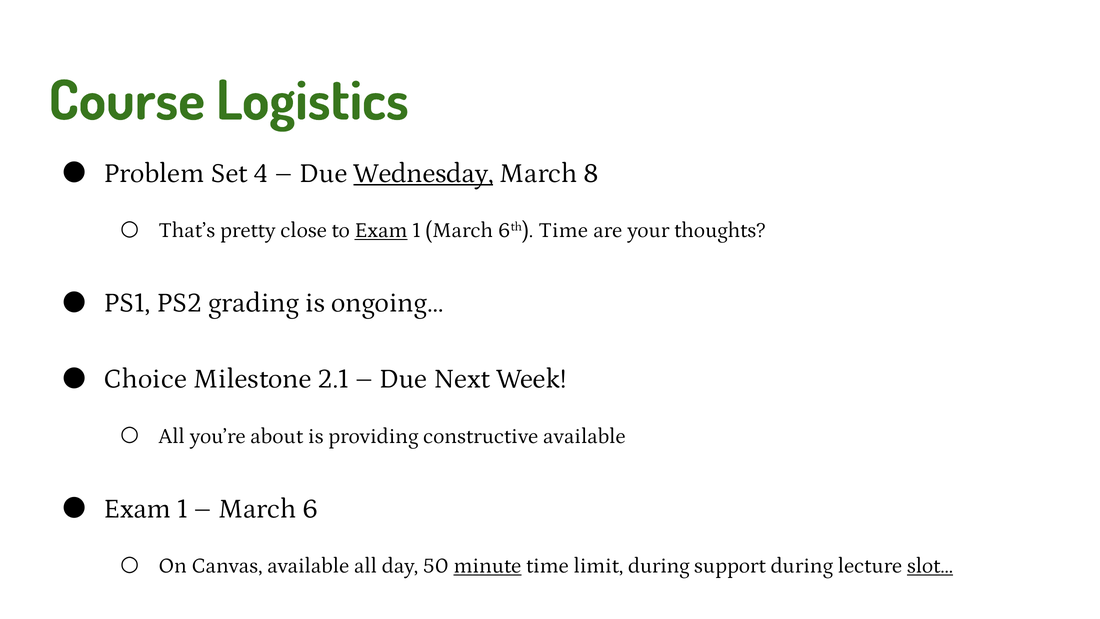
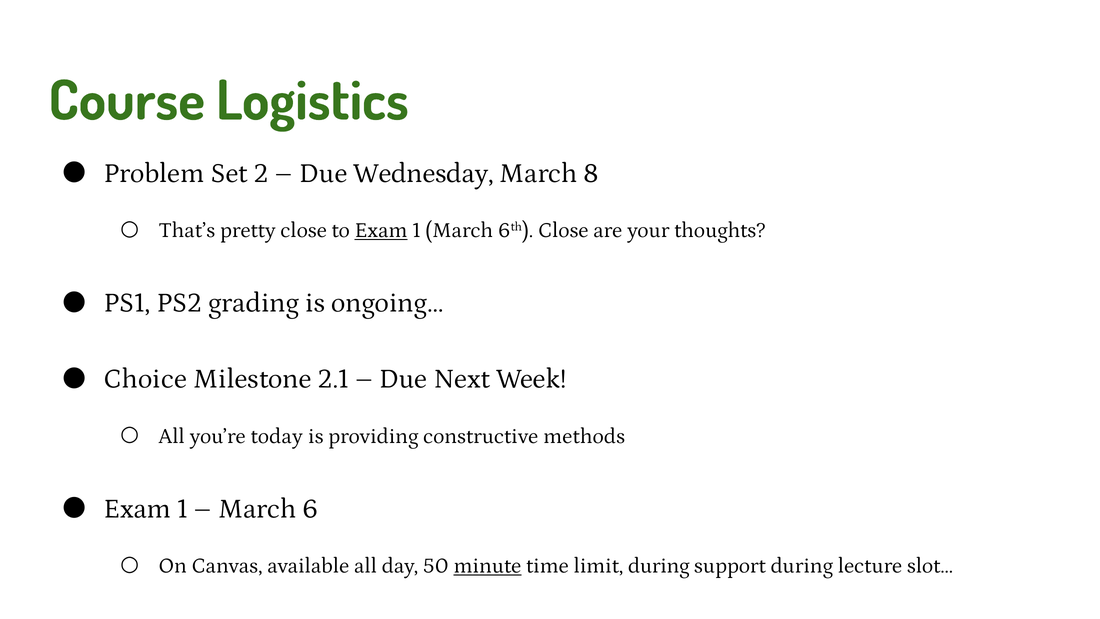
4: 4 -> 2
Wednesday underline: present -> none
6th Time: Time -> Close
about: about -> today
constructive available: available -> methods
slot… underline: present -> none
